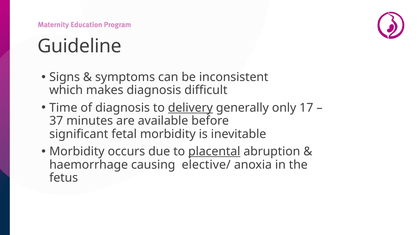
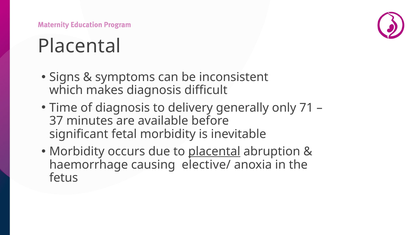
Guideline at (79, 46): Guideline -> Placental
delivery underline: present -> none
17: 17 -> 71
